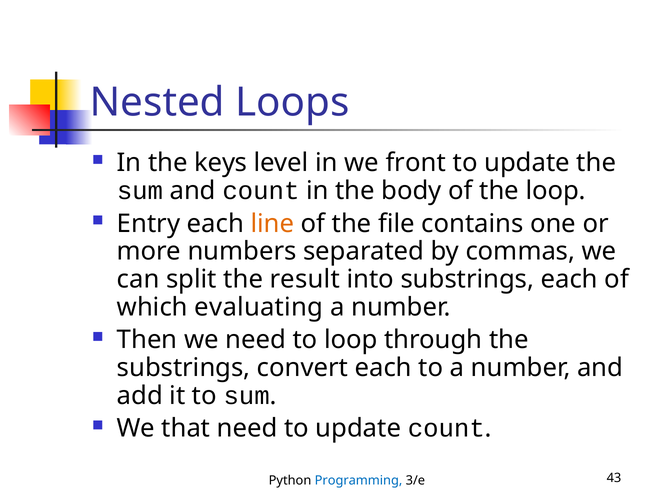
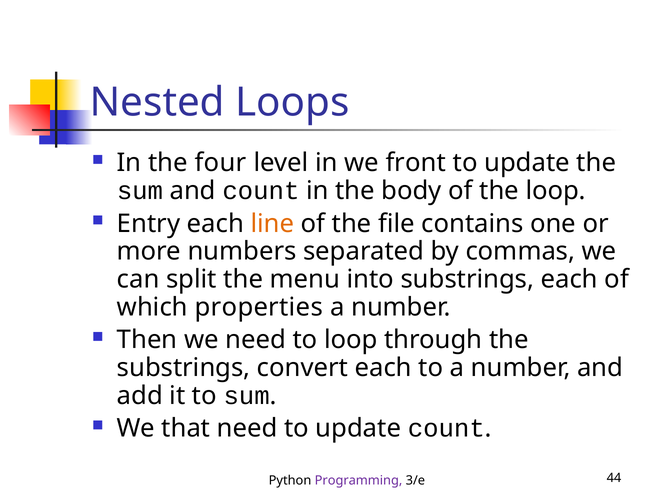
keys: keys -> four
result: result -> menu
evaluating: evaluating -> properties
Programming colour: blue -> purple
43: 43 -> 44
